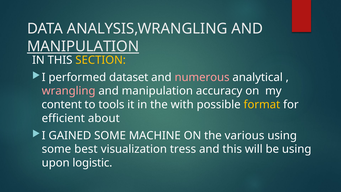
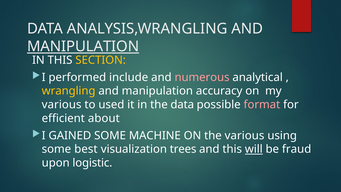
dataset: dataset -> include
wrangling colour: pink -> yellow
content at (62, 105): content -> various
tools: tools -> used
the with: with -> data
format colour: yellow -> pink
tress: tress -> trees
will underline: none -> present
be using: using -> fraud
